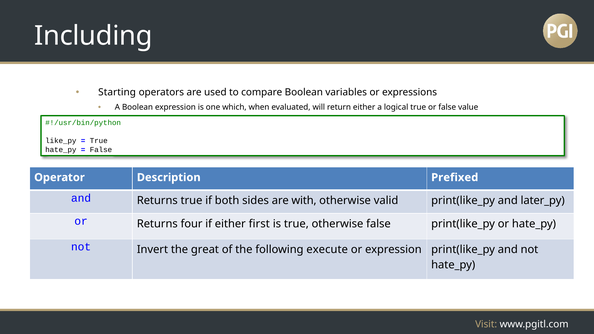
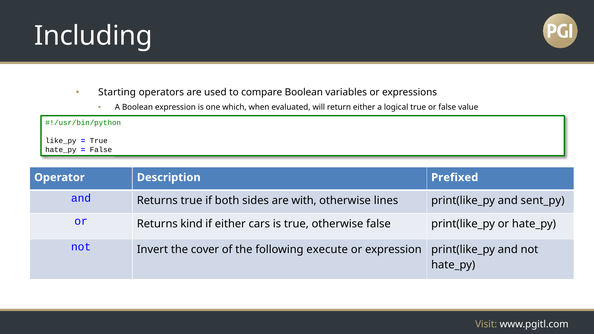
valid: valid -> lines
later_py: later_py -> sent_py
four: four -> kind
first: first -> cars
great: great -> cover
